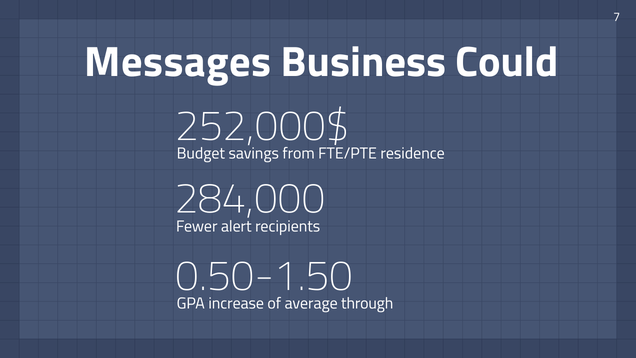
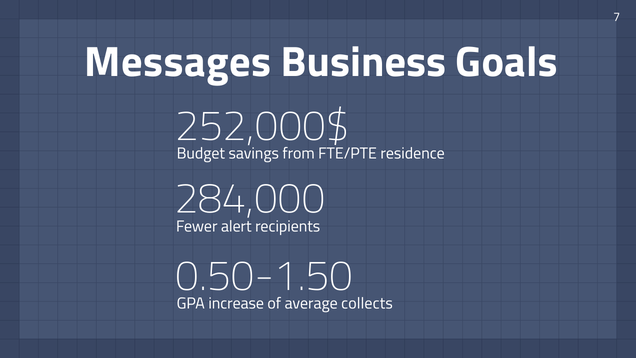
Could: Could -> Goals
through: through -> collects
